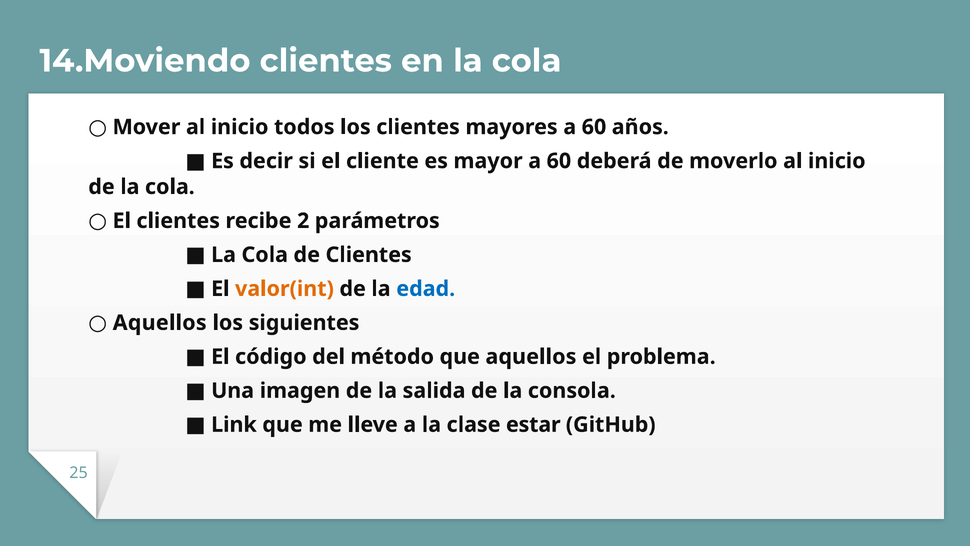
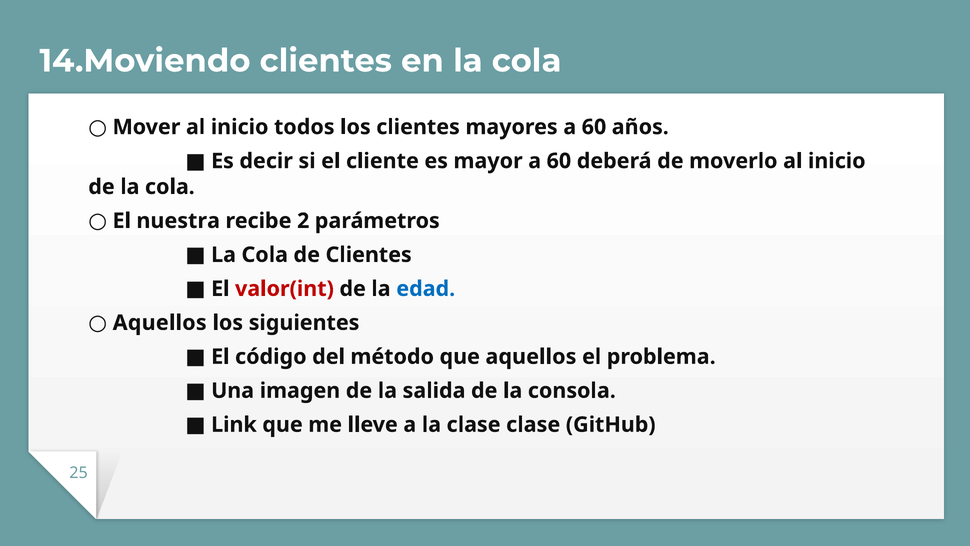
El clientes: clientes -> nuestra
valor(int colour: orange -> red
clase estar: estar -> clase
